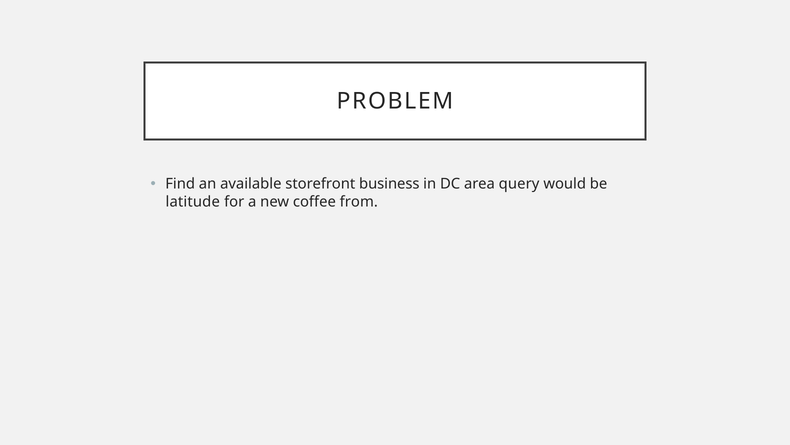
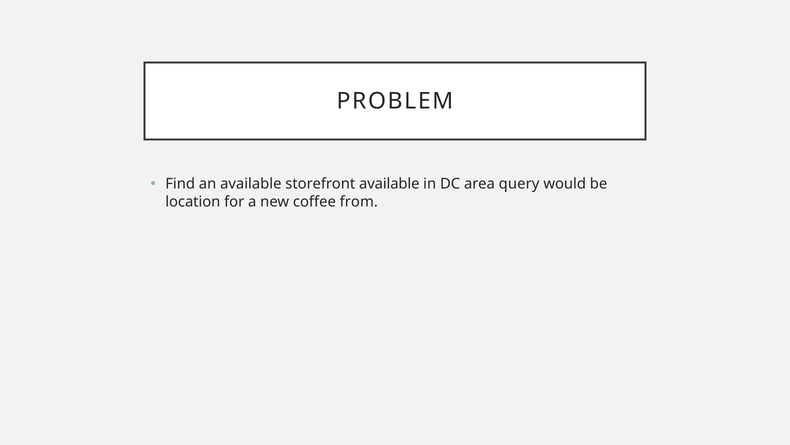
storefront business: business -> available
latitude: latitude -> location
